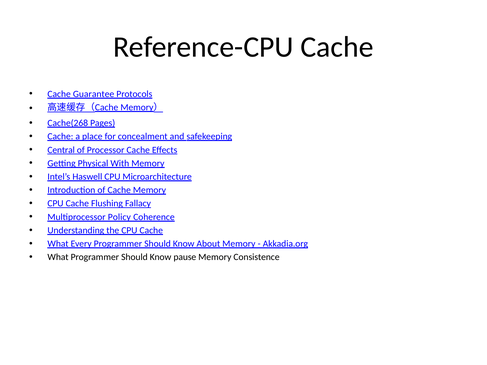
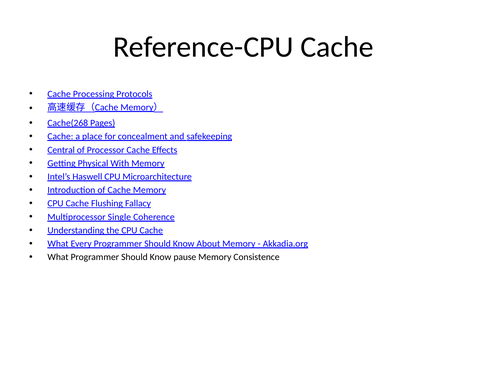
Guarantee: Guarantee -> Processing
Policy: Policy -> Single
